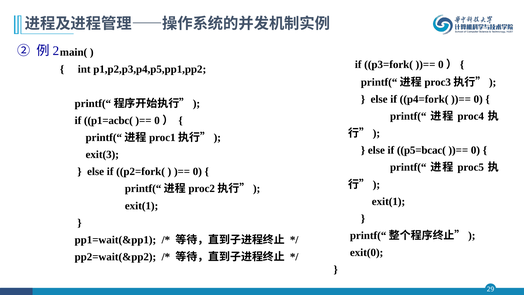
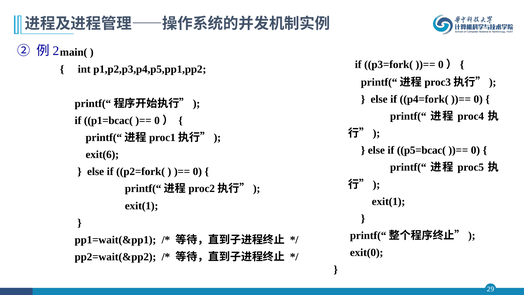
p1=acbc(: p1=acbc( -> p1=bcac(
exit(3: exit(3 -> exit(6
